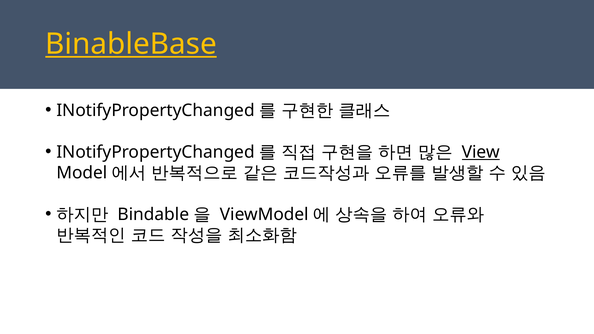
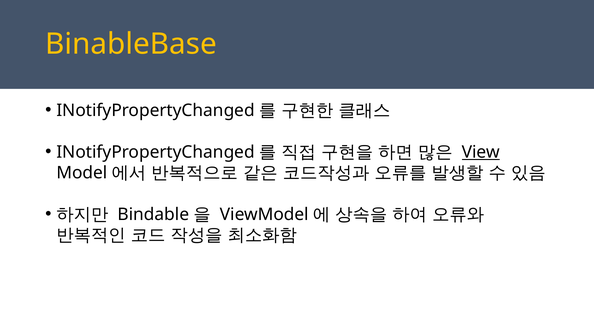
BinableBase underline: present -> none
